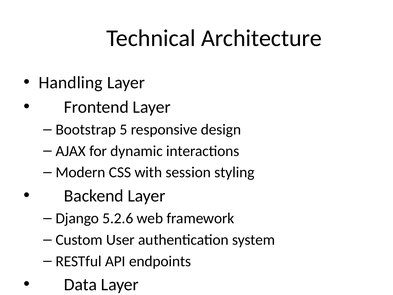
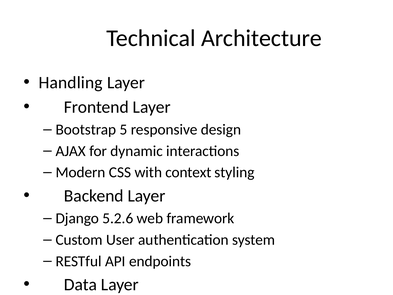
session: session -> context
